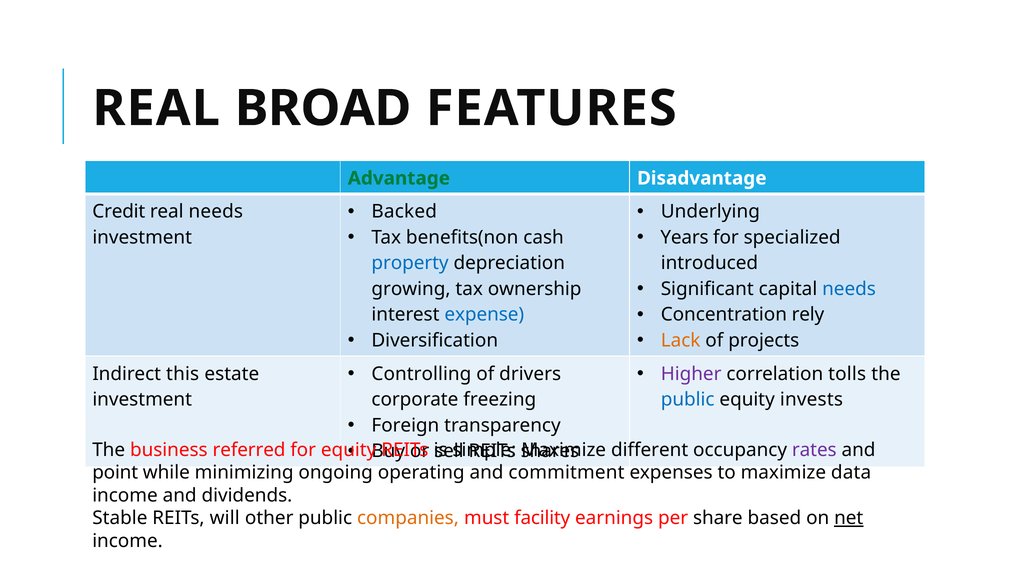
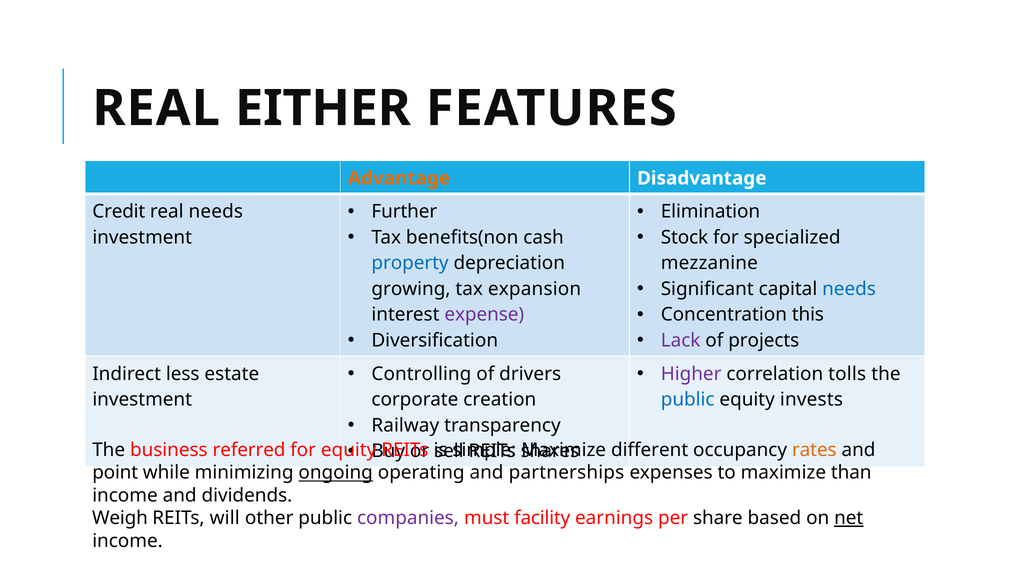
BROAD: BROAD -> EITHER
Advantage colour: green -> orange
Backed: Backed -> Further
Underlying: Underlying -> Elimination
Years: Years -> Stock
introduced: introduced -> mezzanine
ownership: ownership -> expansion
rely: rely -> this
expense colour: blue -> purple
Lack colour: orange -> purple
this: this -> less
freezing: freezing -> creation
Foreign: Foreign -> Railway
rates colour: purple -> orange
ongoing underline: none -> present
commitment: commitment -> partnerships
data: data -> than
Stable: Stable -> Weigh
companies colour: orange -> purple
